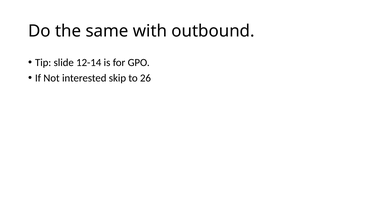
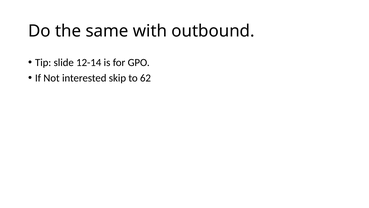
26: 26 -> 62
